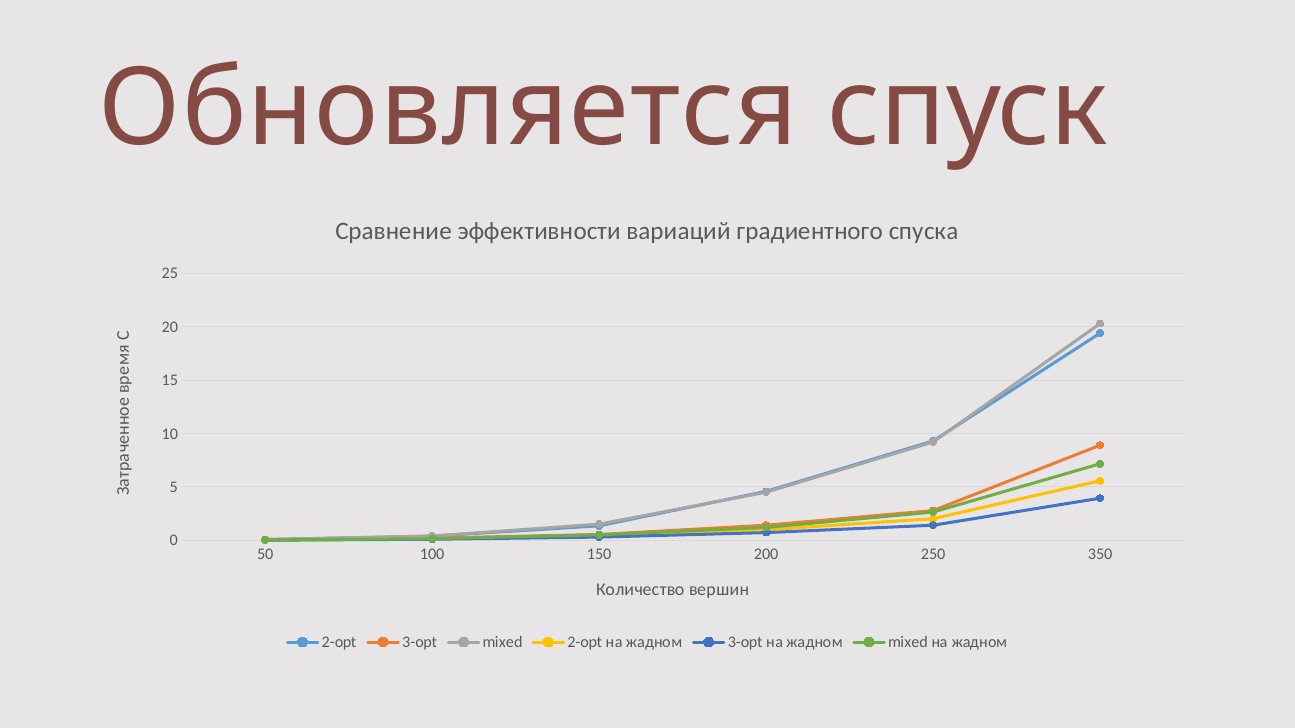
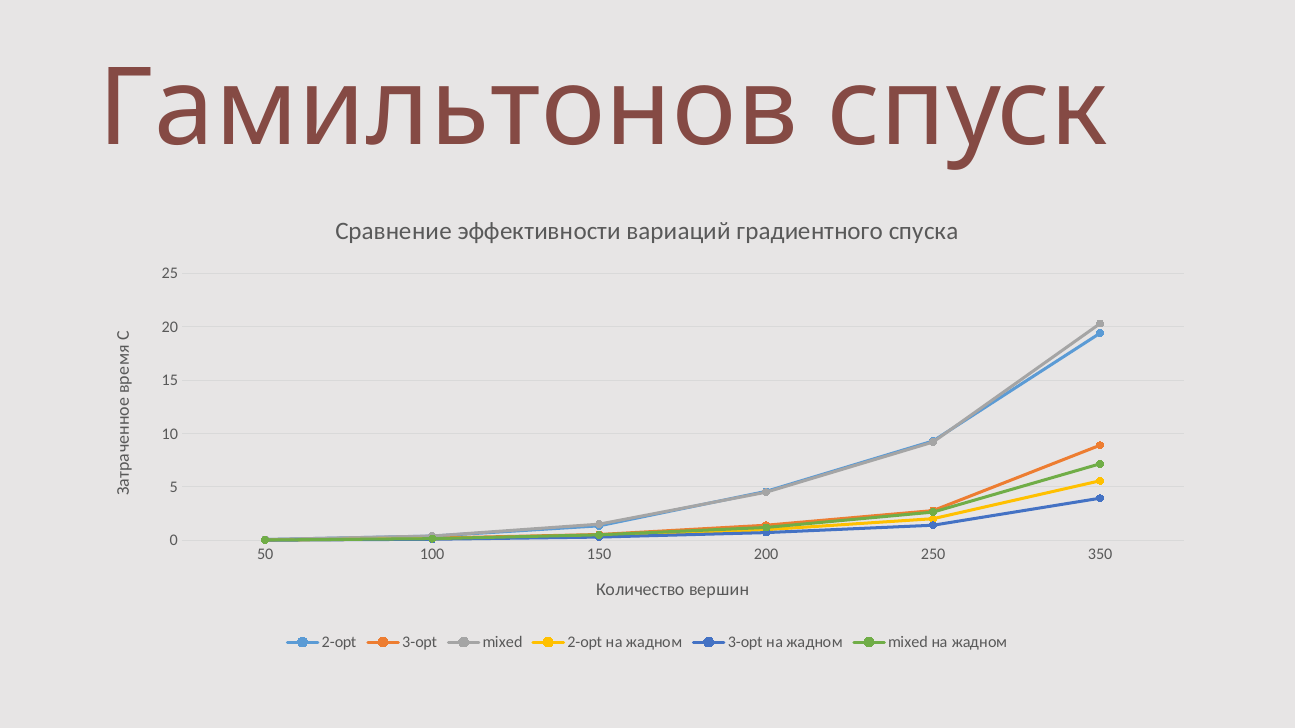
Обновляется: Обновляется -> Гамильтонов
